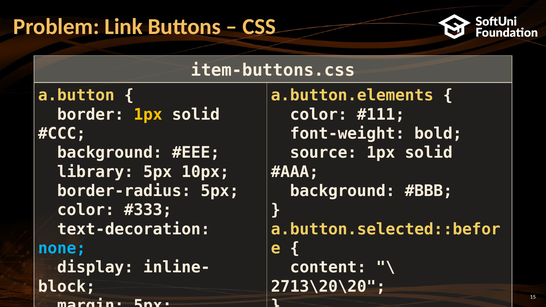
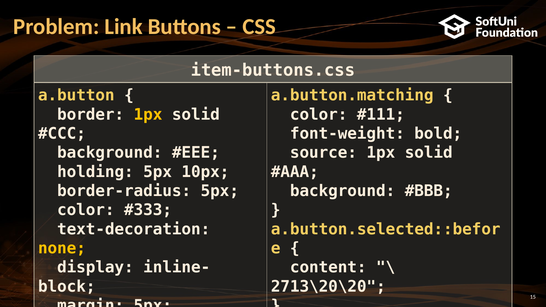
a.button.elements: a.button.elements -> a.button.matching
library: library -> holding
none colour: light blue -> yellow
